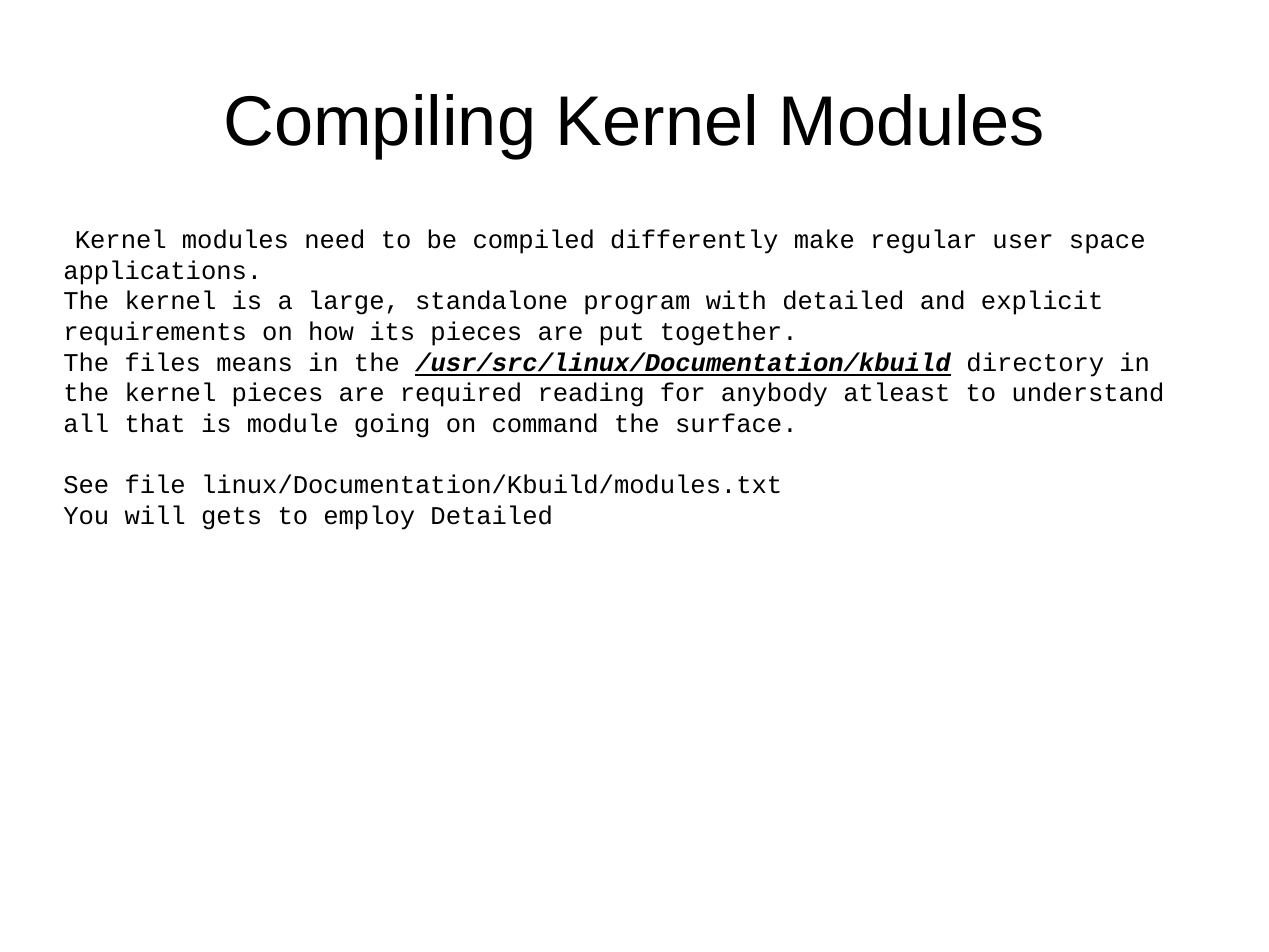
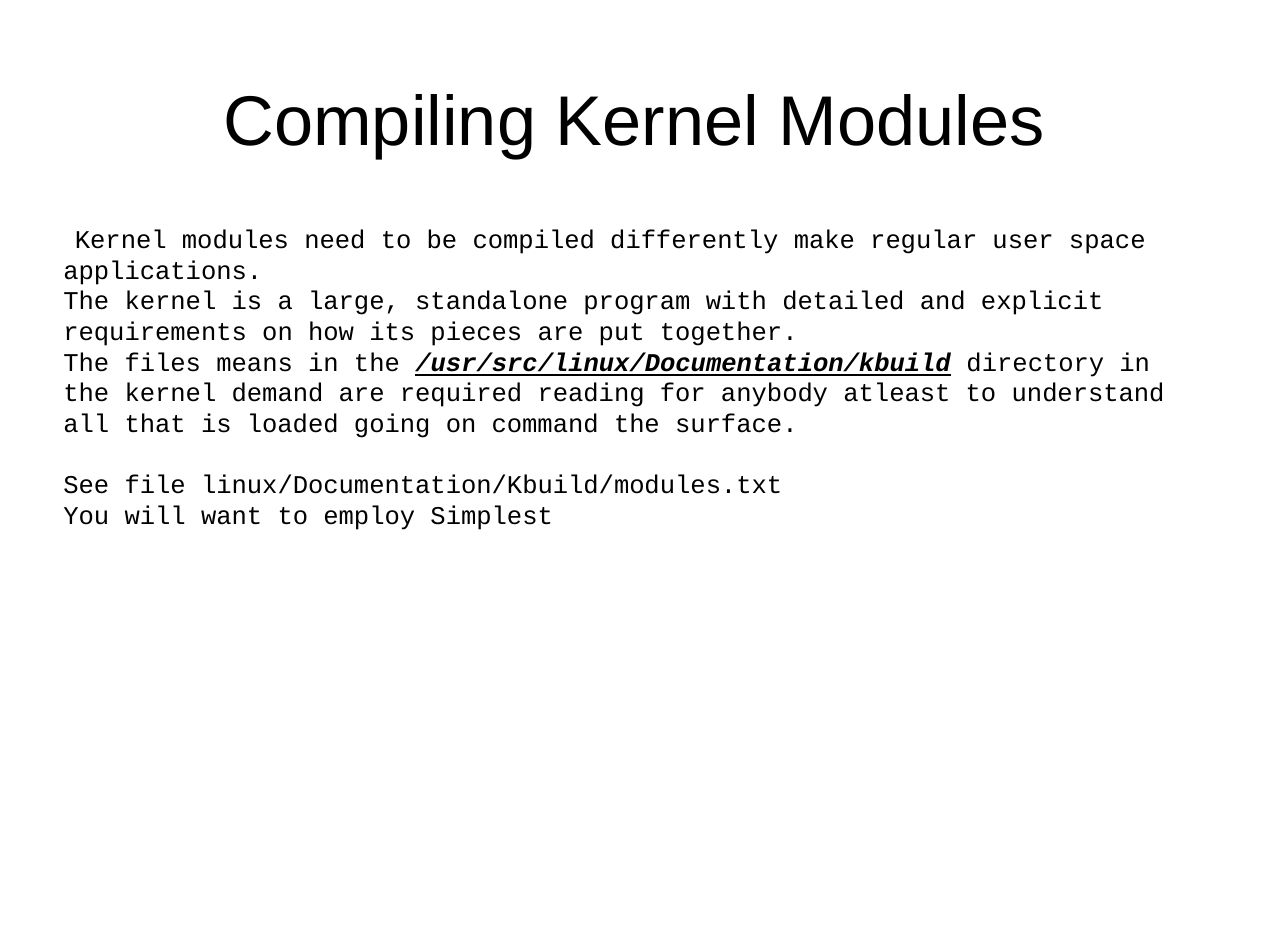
kernel pieces: pieces -> demand
module: module -> loaded
gets: gets -> want
employ Detailed: Detailed -> Simplest
